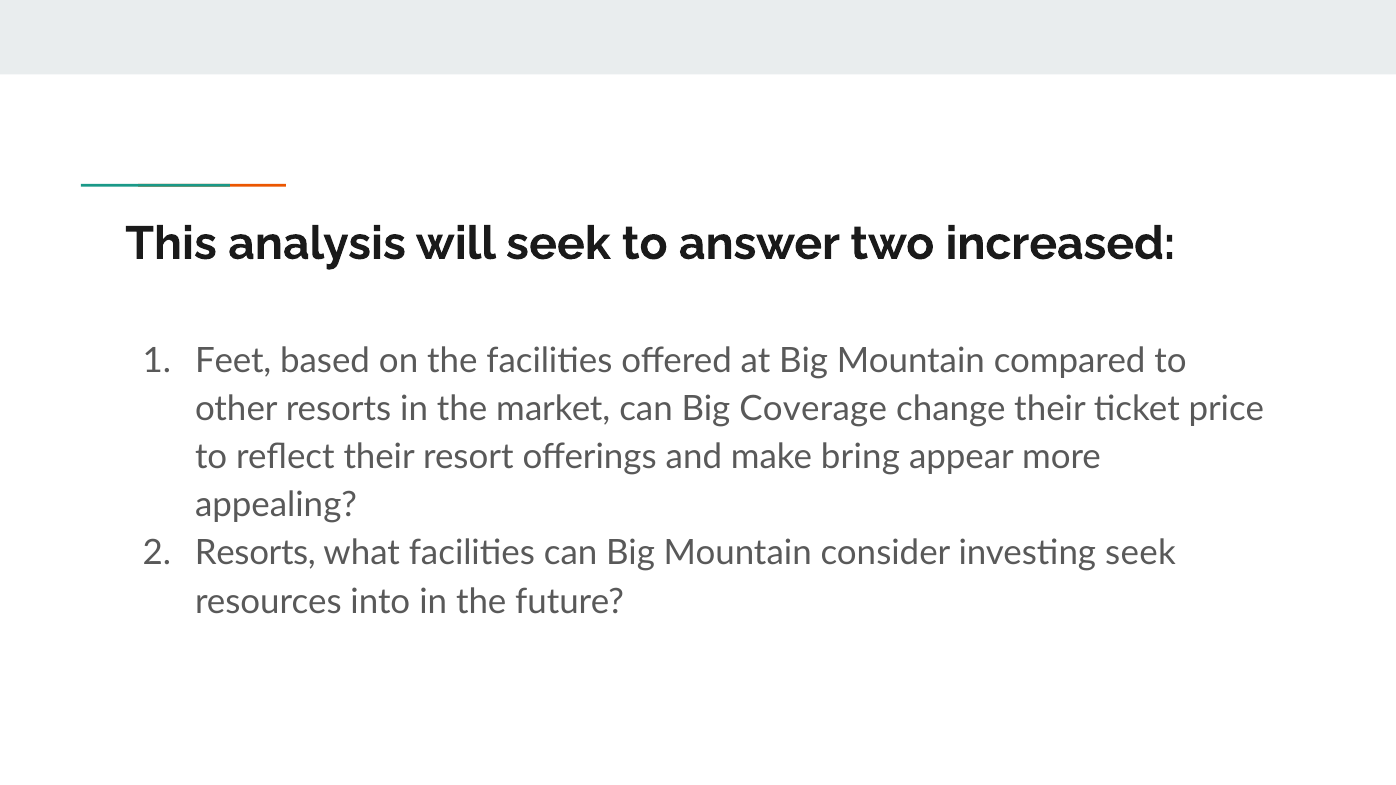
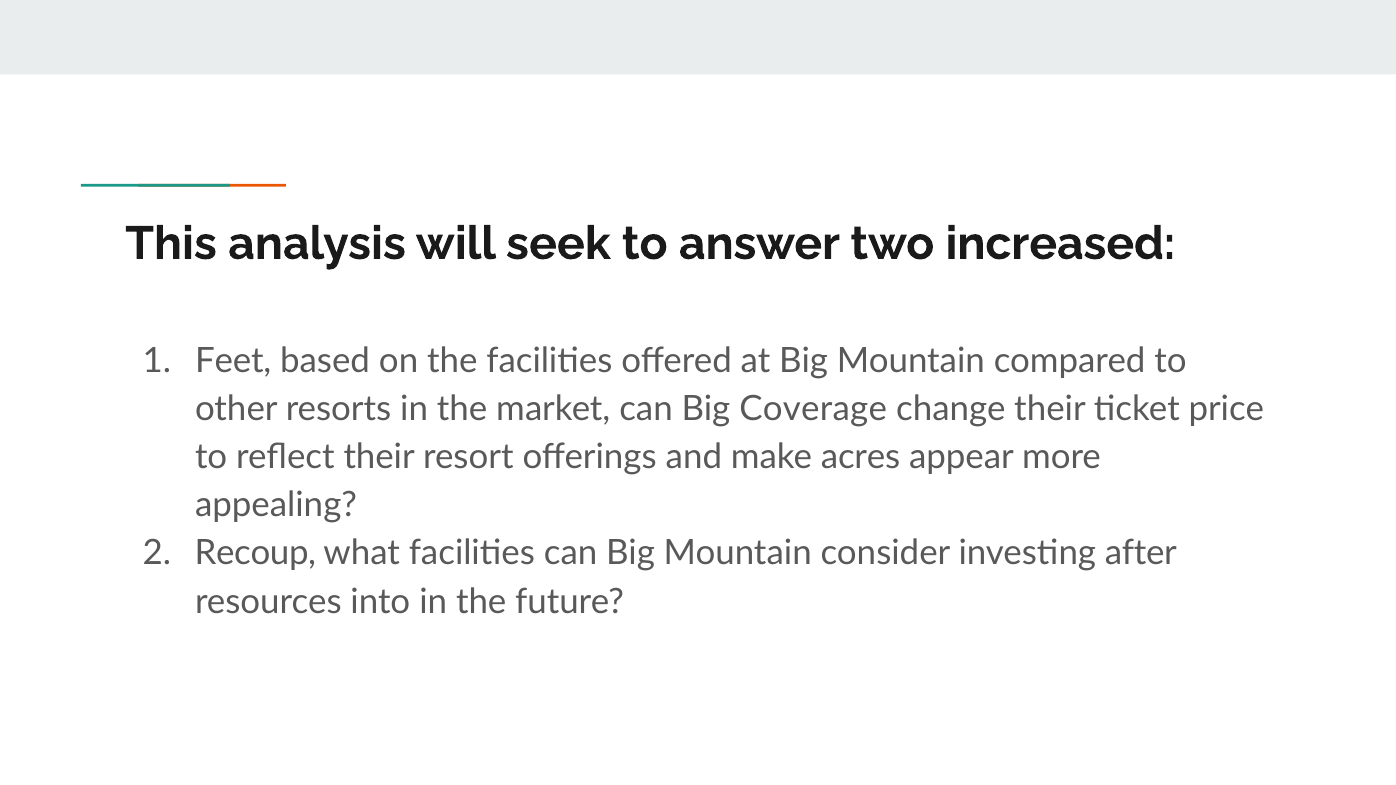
bring: bring -> acres
Resorts at (255, 554): Resorts -> Recoup
investing seek: seek -> after
